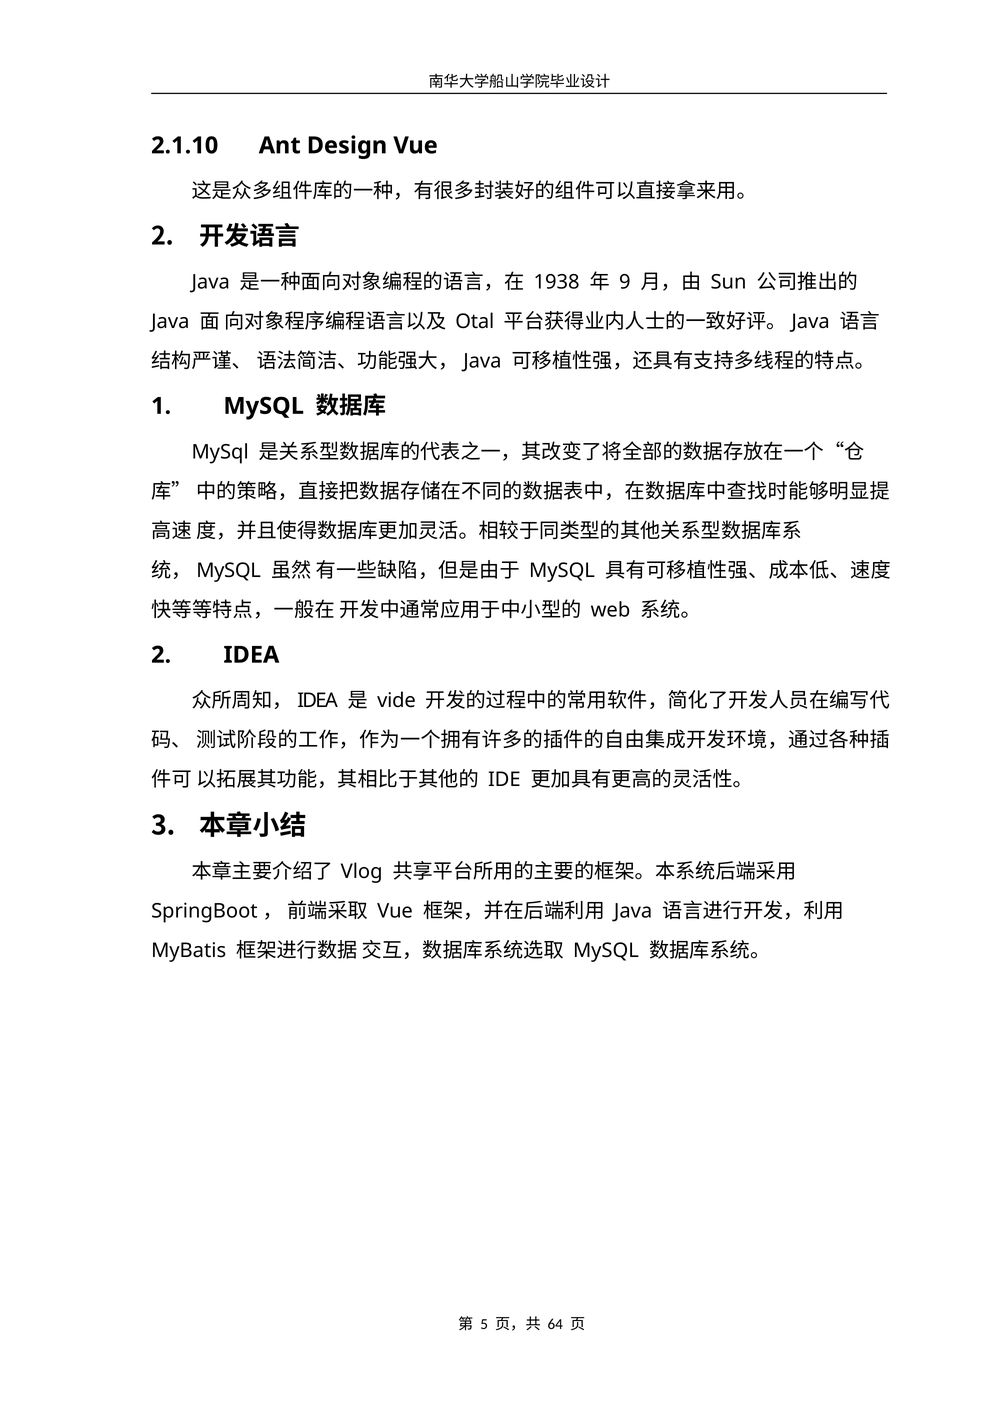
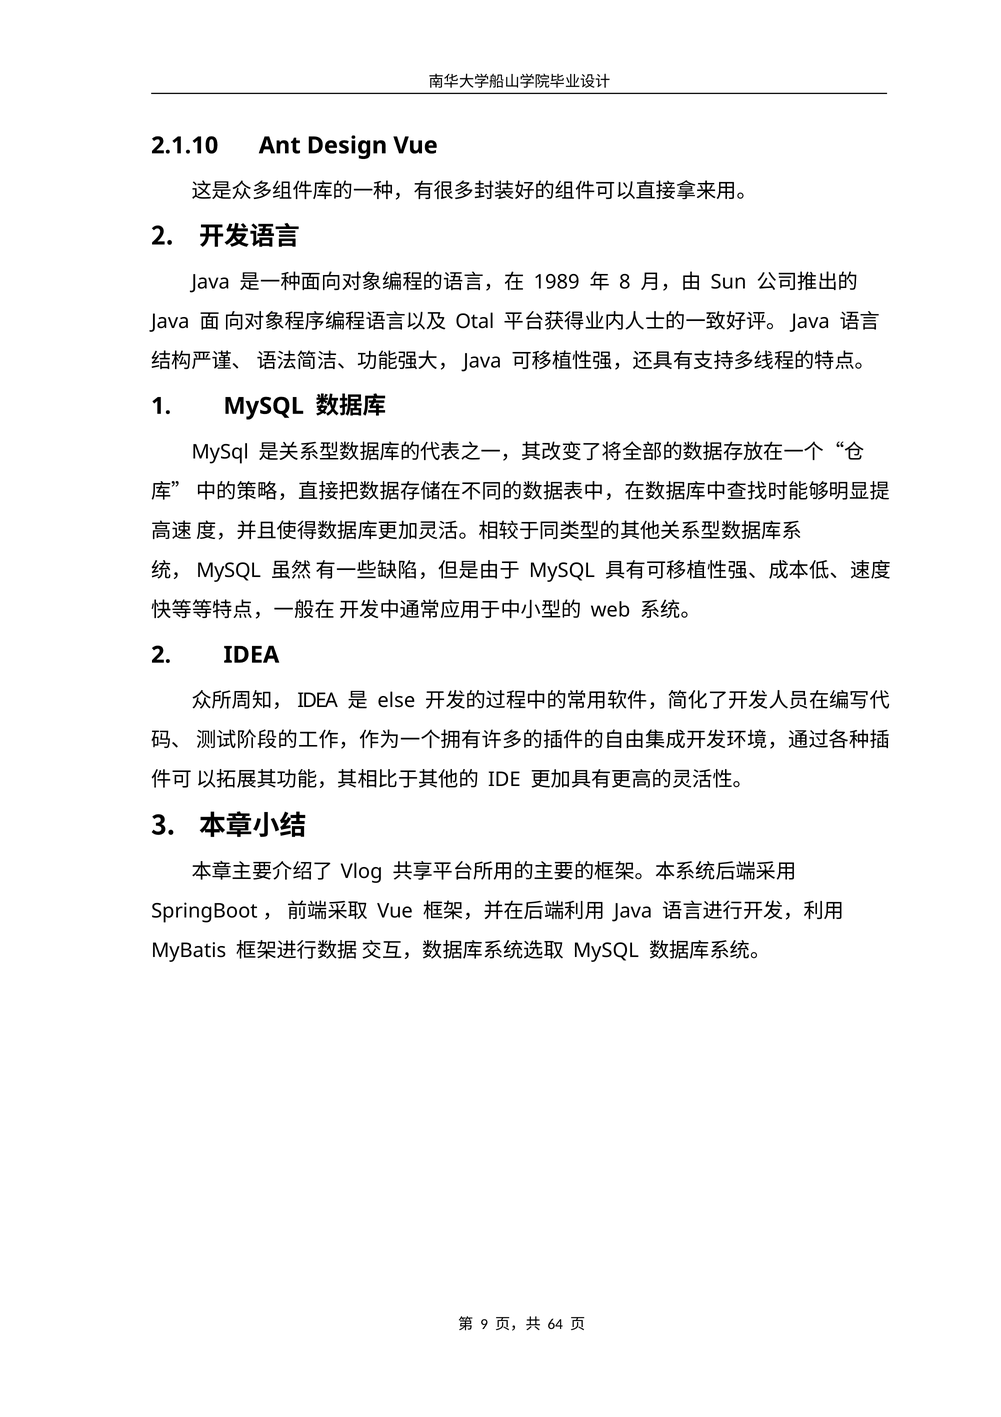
1938: 1938 -> 1989
9: 9 -> 8
vide: vide -> else
5: 5 -> 9
